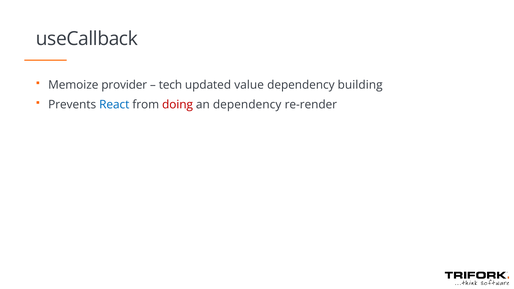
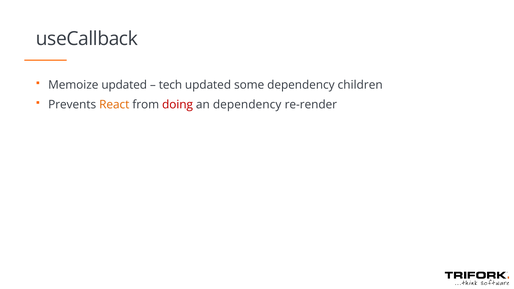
Memoize provider: provider -> updated
value: value -> some
building: building -> children
React colour: blue -> orange
